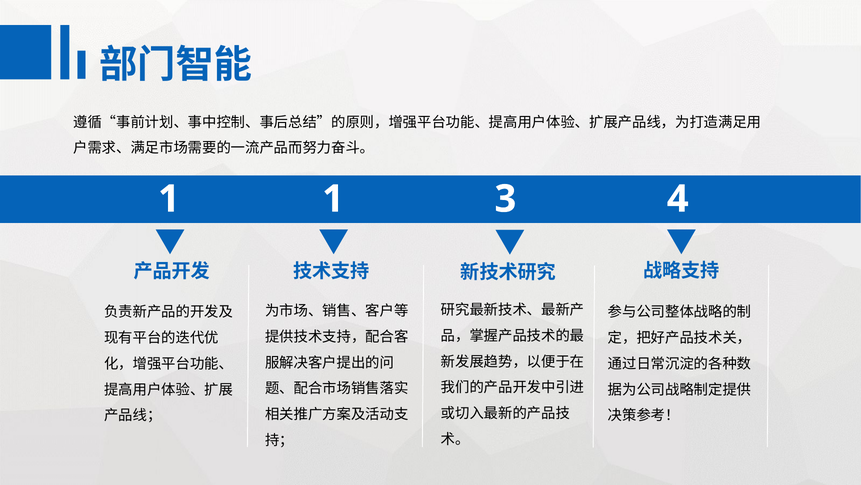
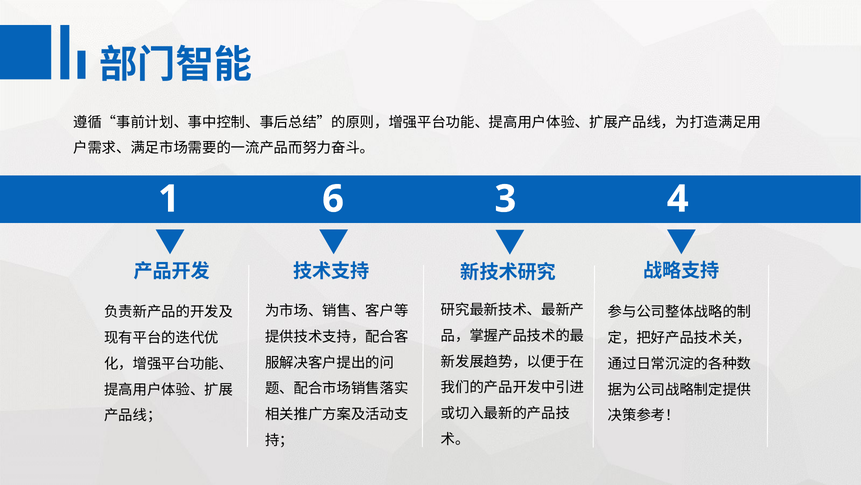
1 1: 1 -> 6
